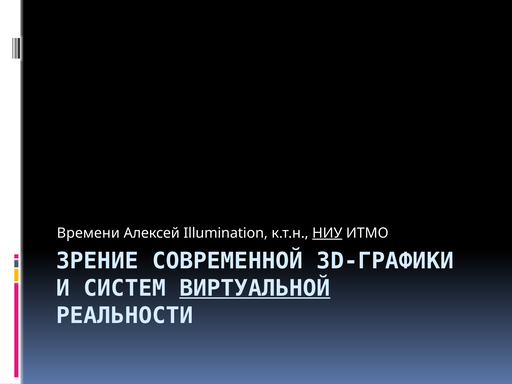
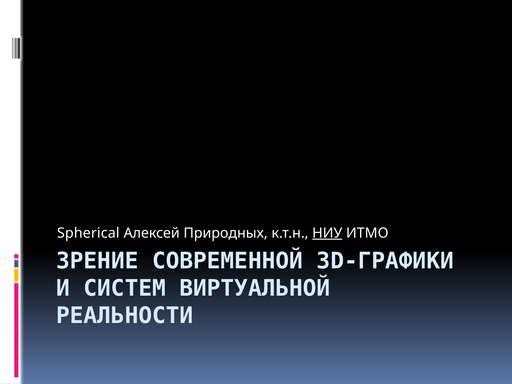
Времени: Времени -> Spherical
Illumination: Illumination -> Природных
ВИРТУАЛЬНОЙ underline: present -> none
